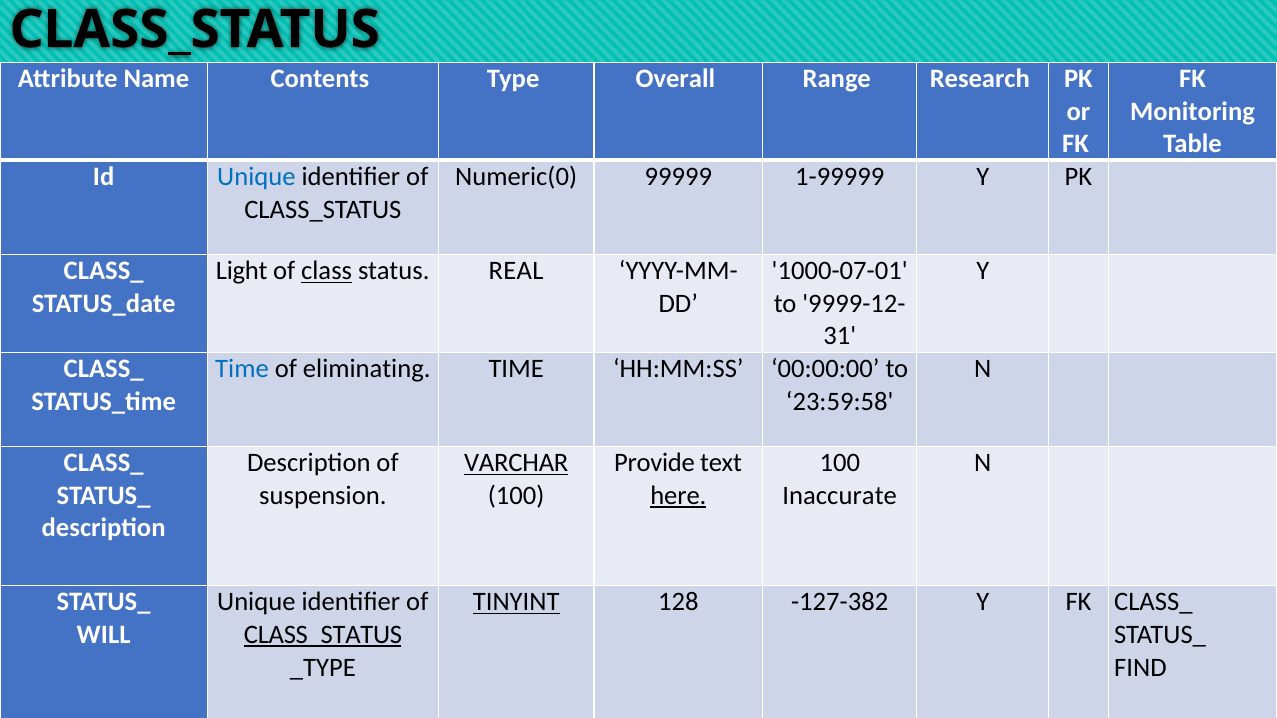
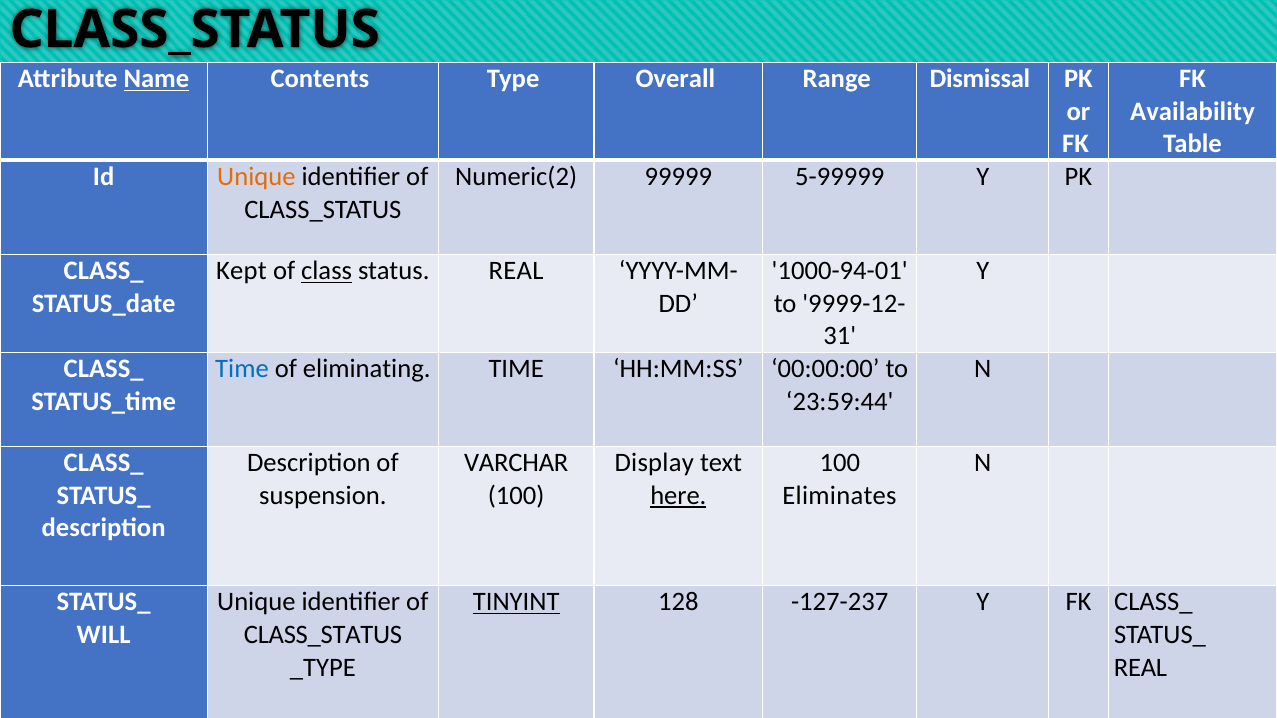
Name underline: none -> present
Research: Research -> Dismissal
Monitoring: Monitoring -> Availability
Unique at (256, 177) colour: blue -> orange
Numeric(0: Numeric(0 -> Numeric(2
1-99999: 1-99999 -> 5-99999
Light: Light -> Kept
1000-07-01: 1000-07-01 -> 1000-94-01
23:59:58: 23:59:58 -> 23:59:44
VARCHAR underline: present -> none
Provide: Provide -> Display
Inaccurate: Inaccurate -> Eliminates
-127-382: -127-382 -> -127-237
CLASS_STATUS at (323, 635) underline: present -> none
FIND at (1140, 668): FIND -> REAL
